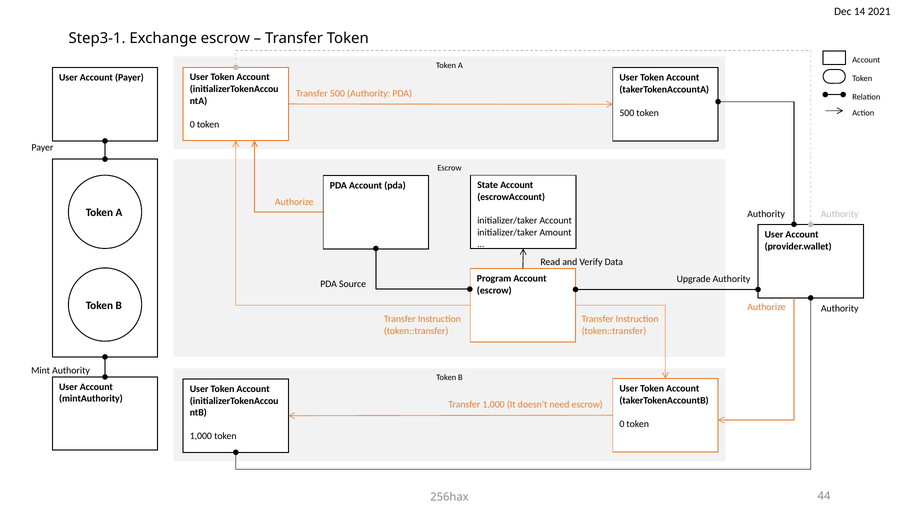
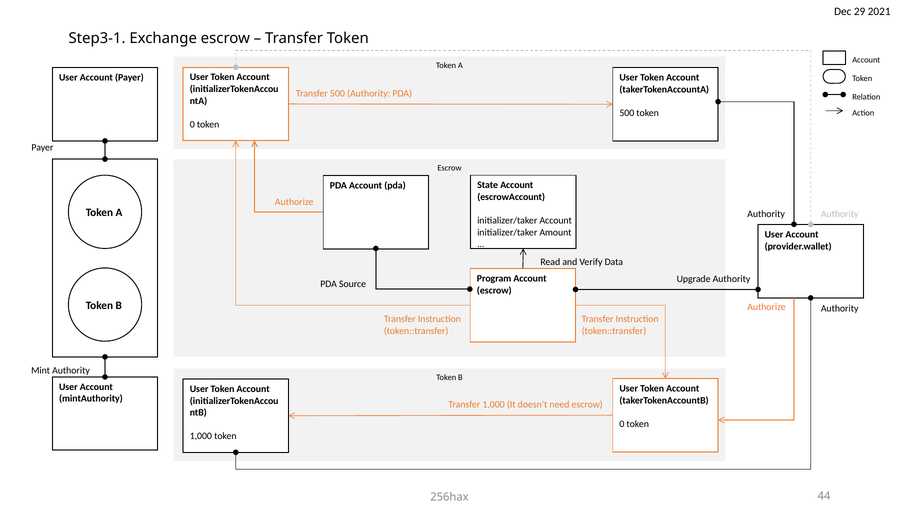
14: 14 -> 29
